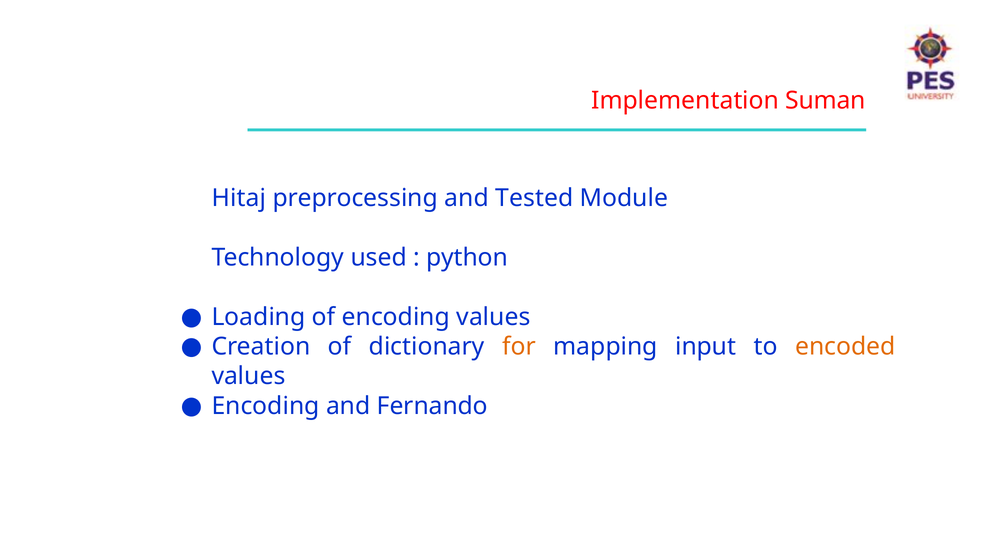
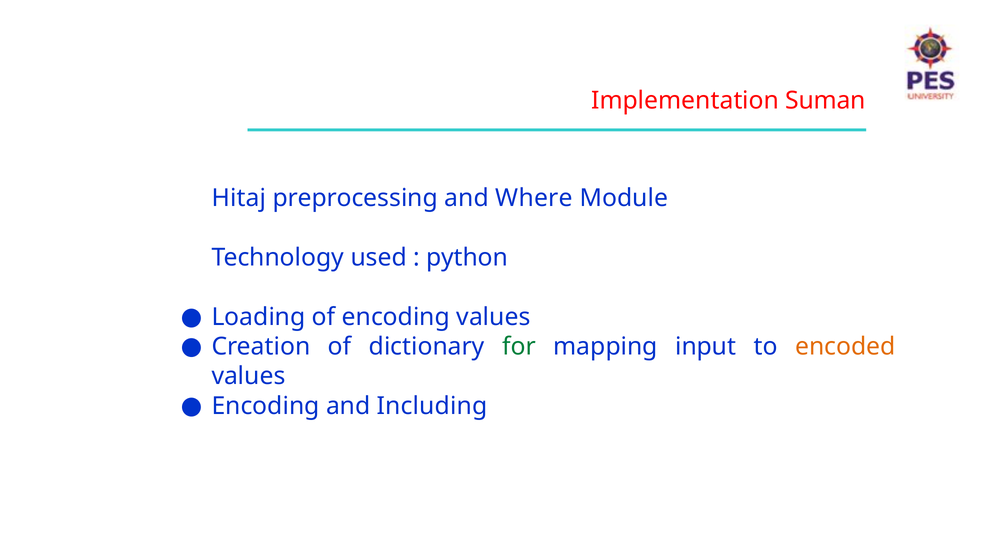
Tested: Tested -> Where
for colour: orange -> green
Fernando: Fernando -> Including
